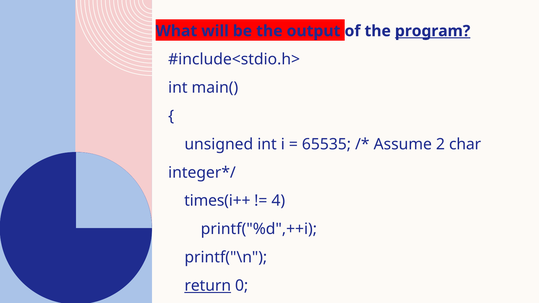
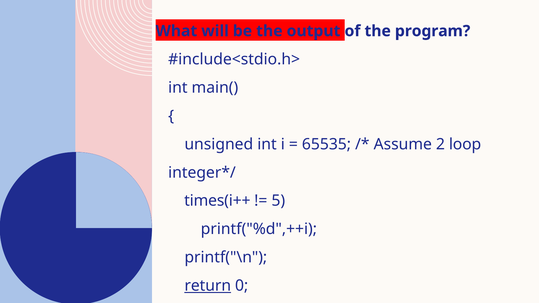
program underline: present -> none
char: char -> loop
4: 4 -> 5
